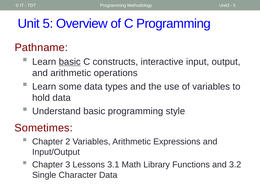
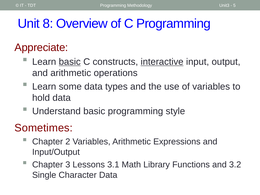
Unit 5: 5 -> 8
Pathname: Pathname -> Appreciate
interactive underline: none -> present
